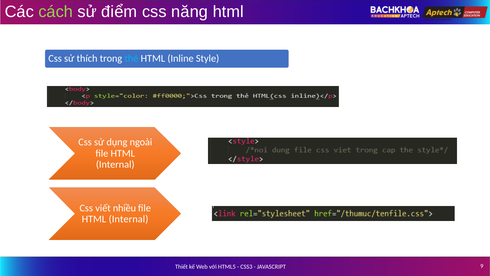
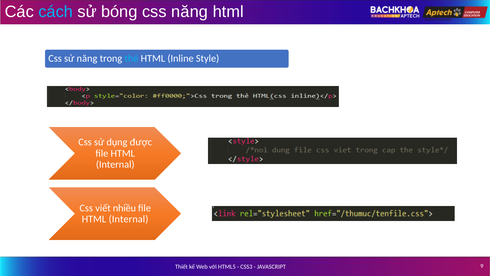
cách colour: light green -> light blue
điểm: điểm -> bóng
sử thích: thích -> năng
ngoài: ngoài -> được
